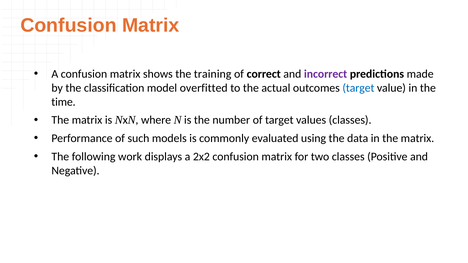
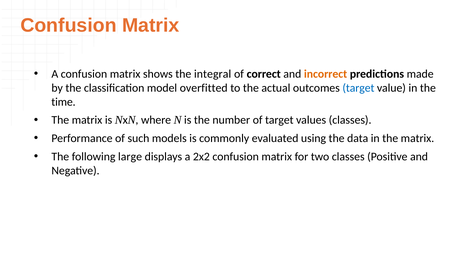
training: training -> integral
incorrect colour: purple -> orange
work: work -> large
